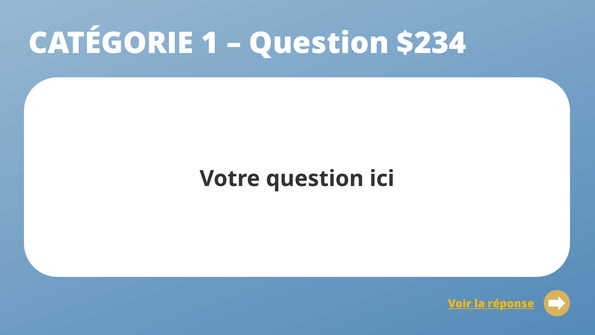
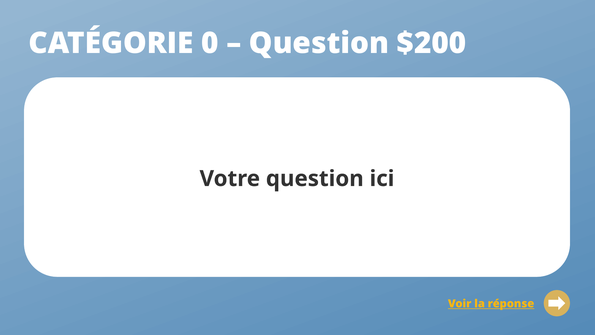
1: 1 -> 0
$234: $234 -> $200
